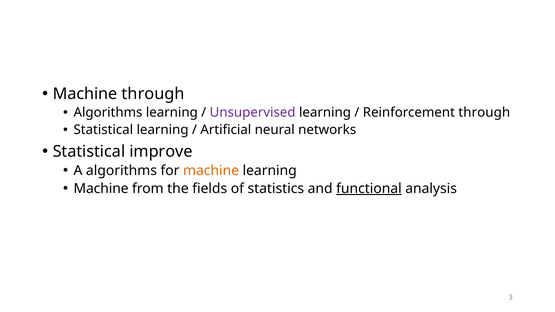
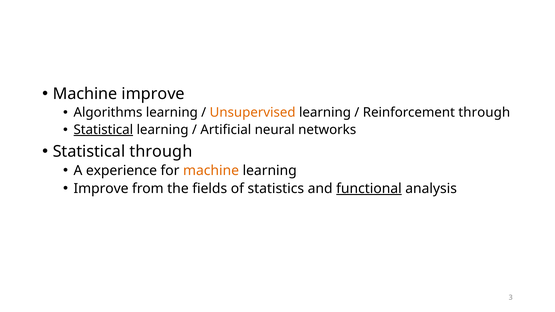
Machine through: through -> improve
Unsupervised colour: purple -> orange
Statistical at (103, 130) underline: none -> present
Statistical improve: improve -> through
A algorithms: algorithms -> experience
Machine at (101, 189): Machine -> Improve
